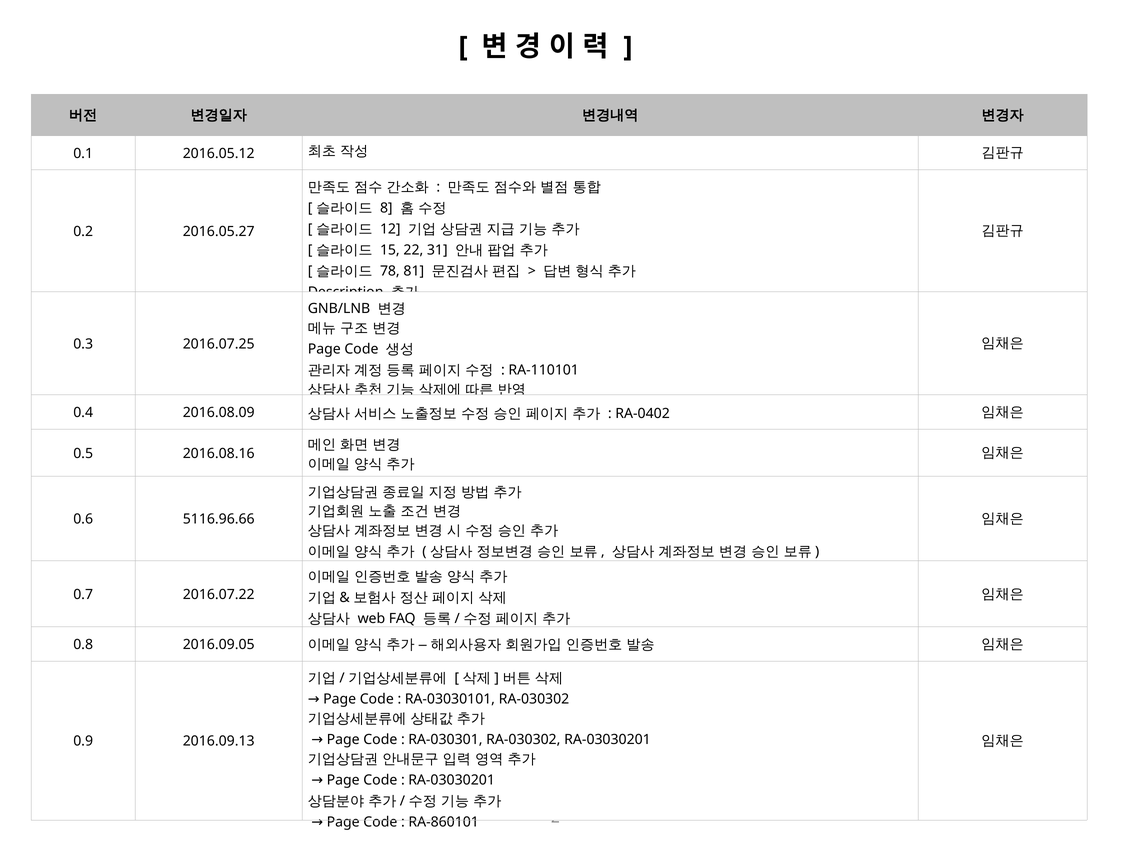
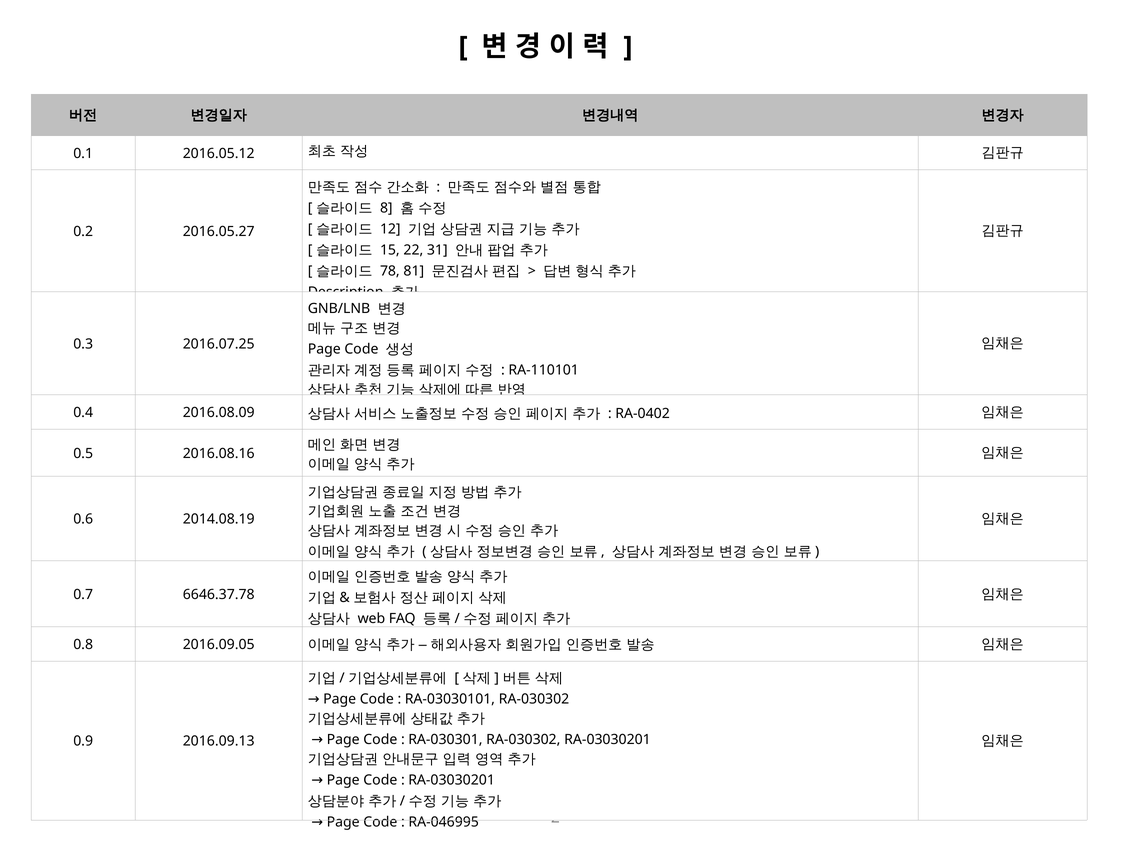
5116.96.66: 5116.96.66 -> 2014.08.19
2016.07.22: 2016.07.22 -> 6646.37.78
RA-860101: RA-860101 -> RA-046995
